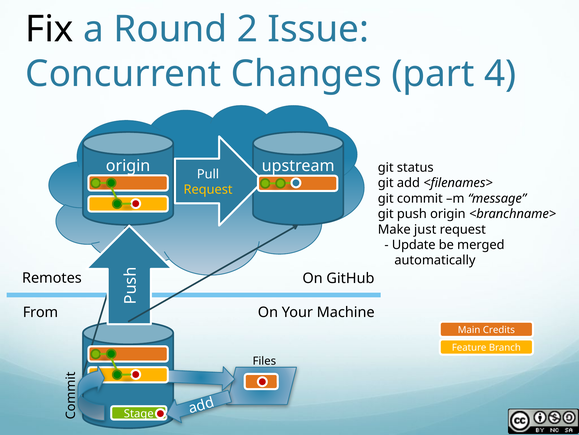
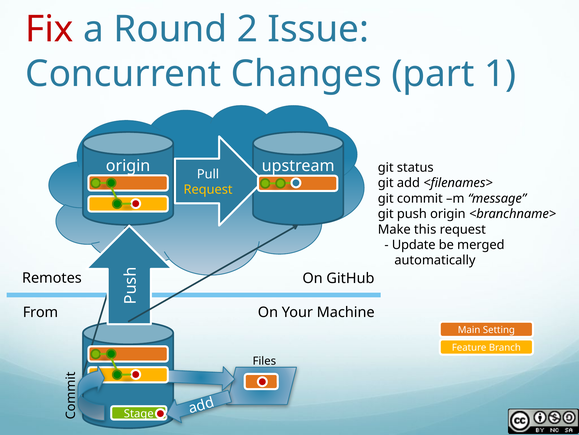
Fix colour: black -> red
4: 4 -> 1
just: just -> this
Credits: Credits -> Setting
